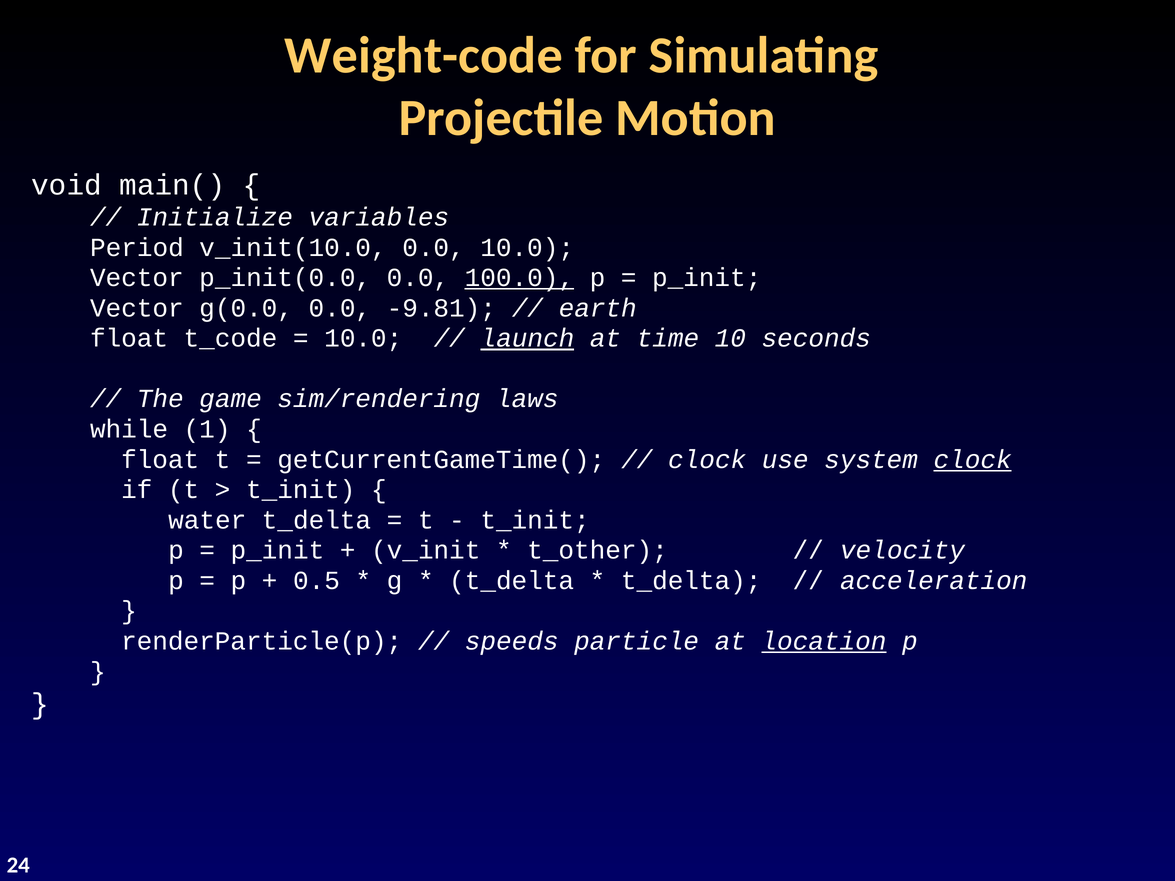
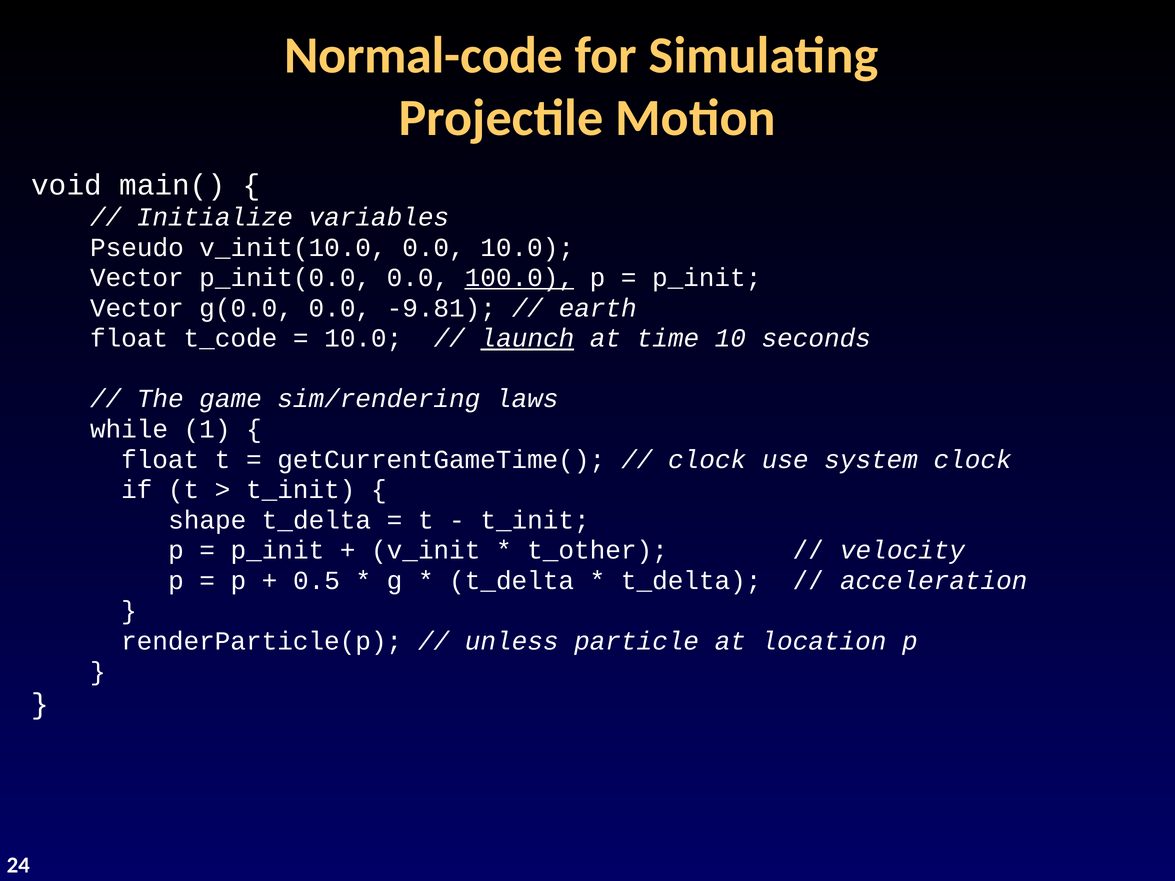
Weight-code: Weight-code -> Normal-code
Period: Period -> Pseudo
clock at (973, 460) underline: present -> none
water: water -> shape
speeds: speeds -> unless
location underline: present -> none
